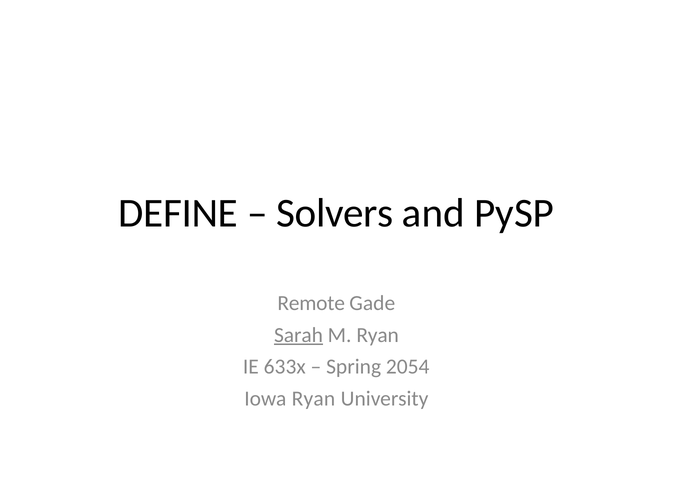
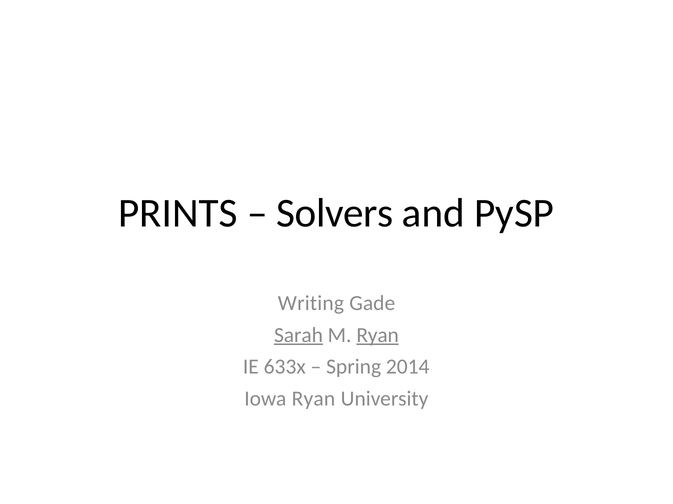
DEFINE: DEFINE -> PRINTS
Remote: Remote -> Writing
Ryan at (378, 336) underline: none -> present
2054: 2054 -> 2014
